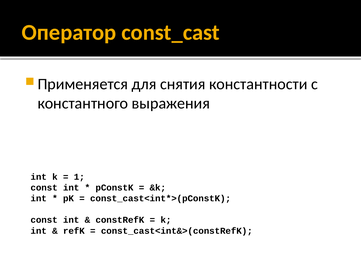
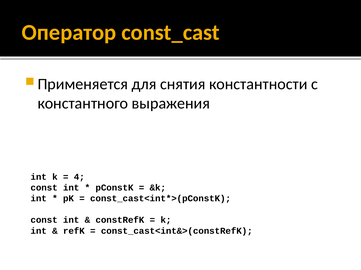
1: 1 -> 4
